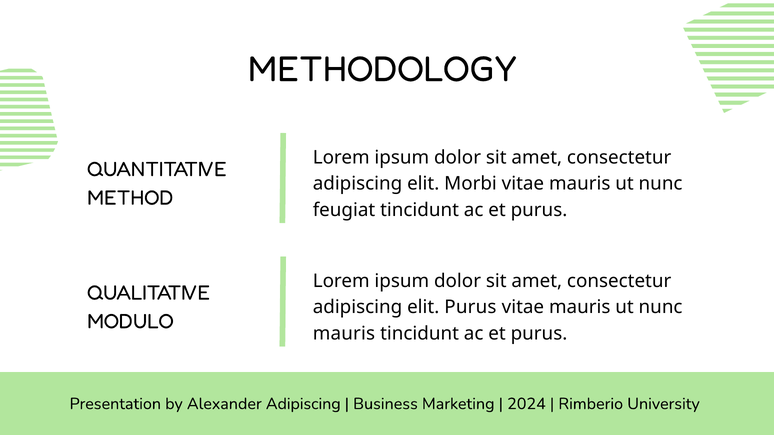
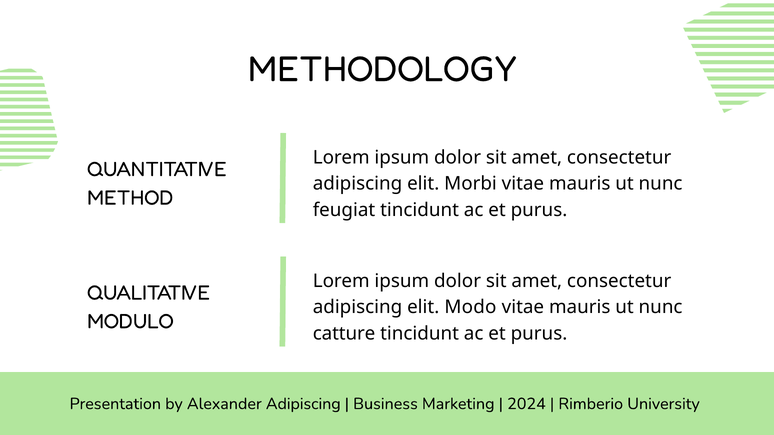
elit Purus: Purus -> Modo
mauris at (344, 334): mauris -> catture
